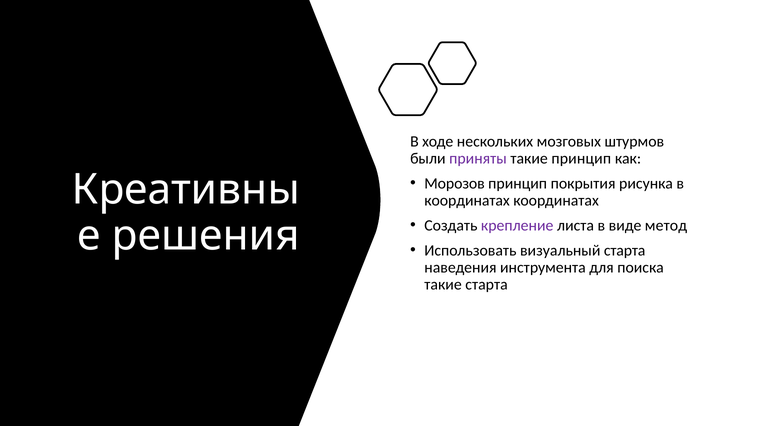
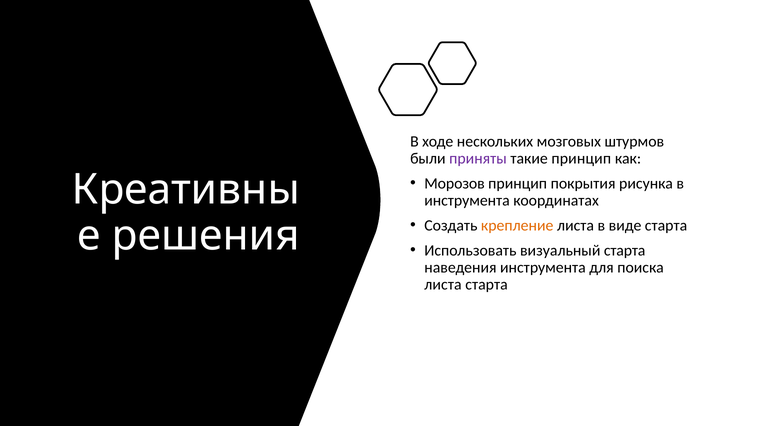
координатах at (467, 200): координатах -> инструмента
крепление colour: purple -> orange
виде метод: метод -> старта
такие at (443, 284): такие -> листа
